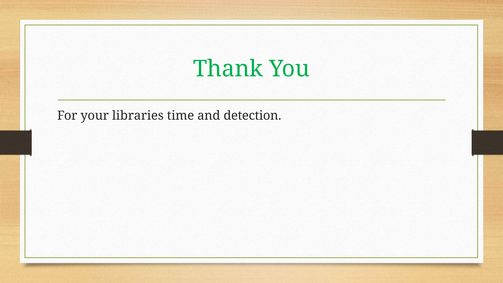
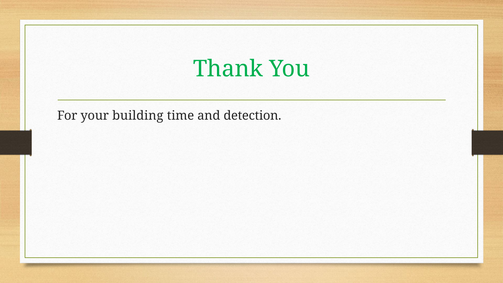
libraries: libraries -> building
